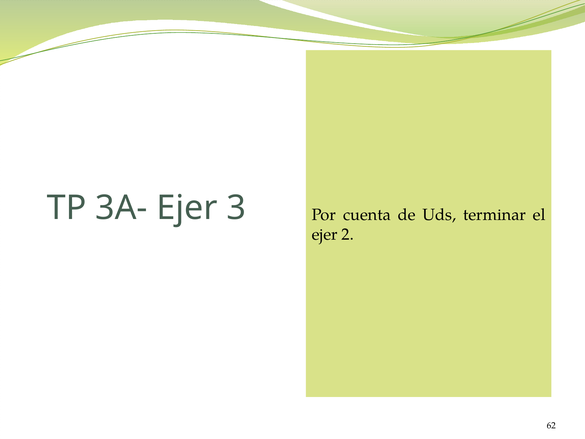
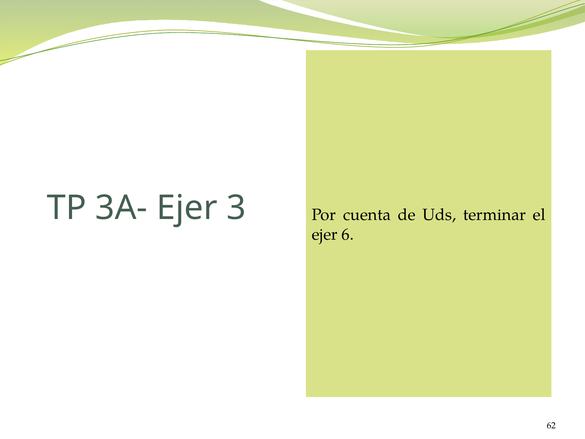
2: 2 -> 6
